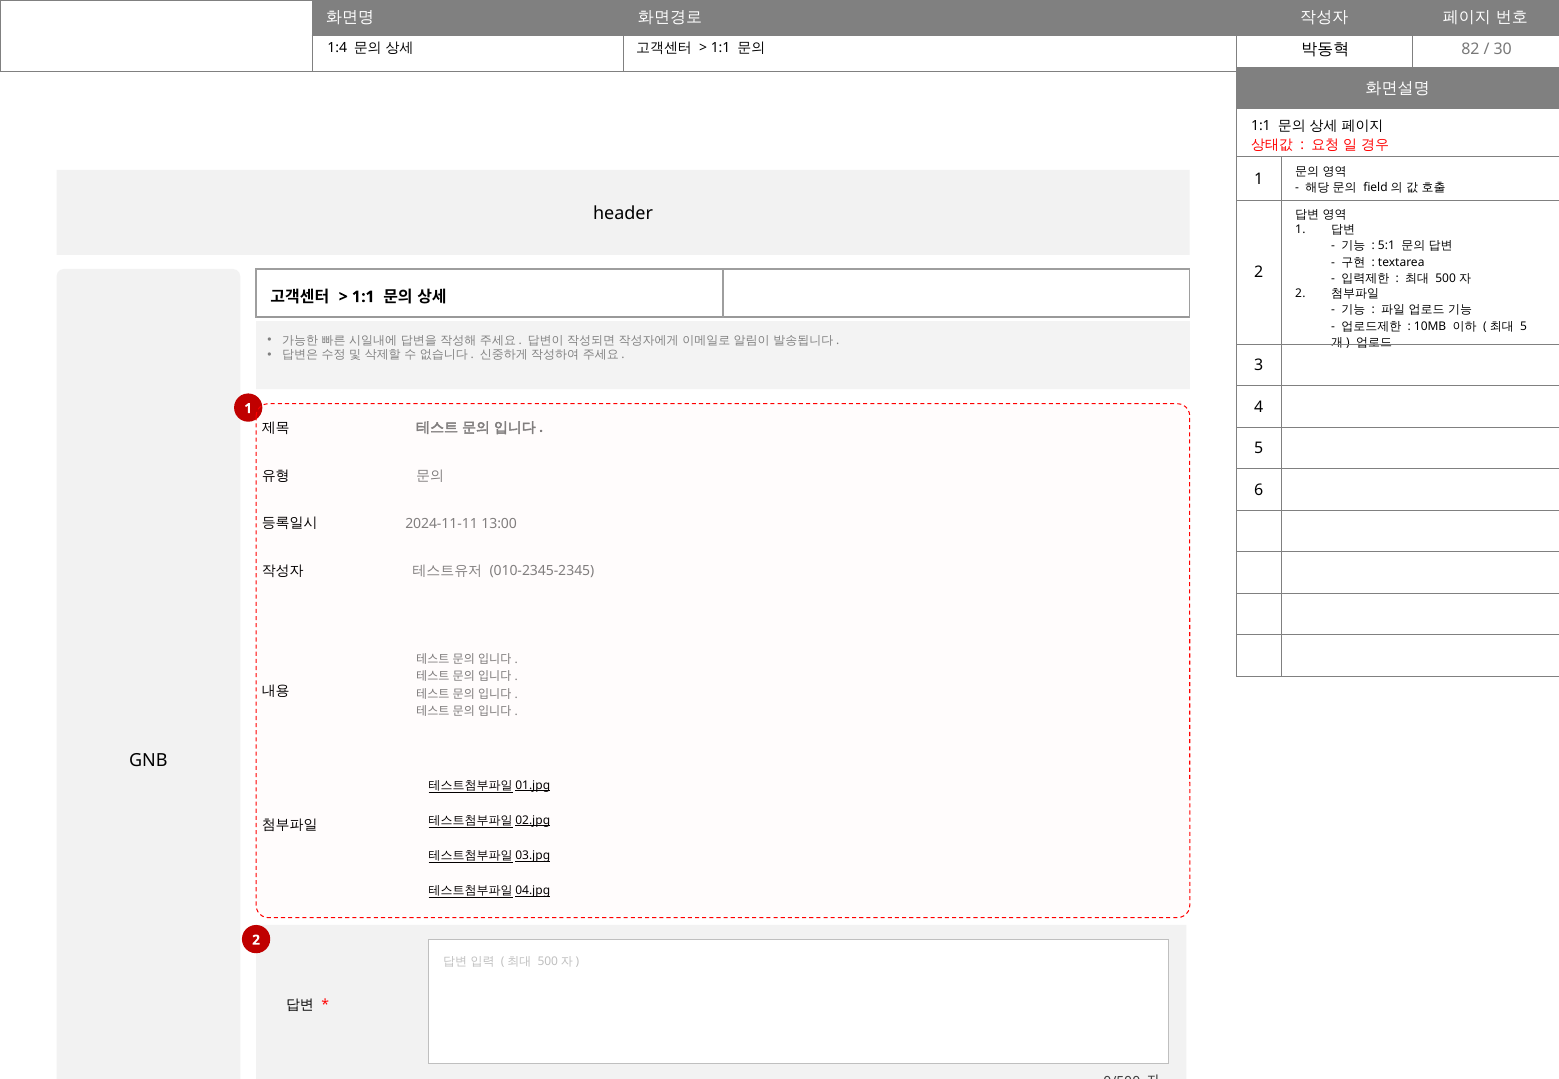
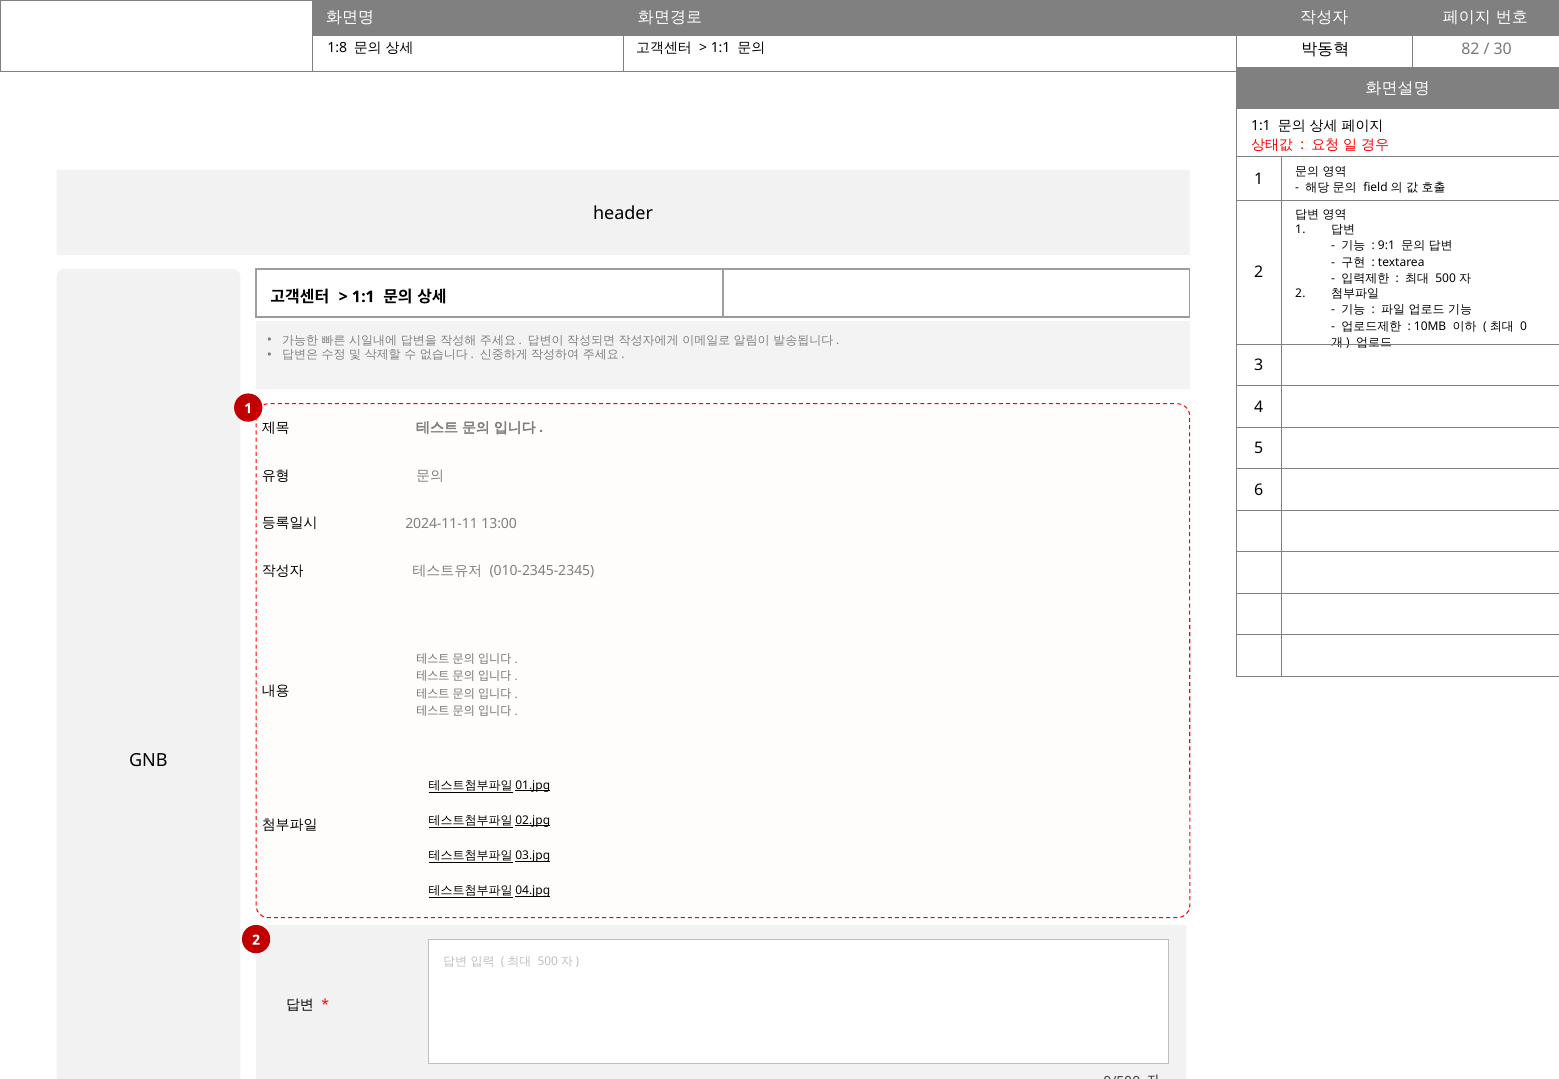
1:4: 1:4 -> 1:8
5:1: 5:1 -> 9:1
5 at (1524, 326): 5 -> 0
